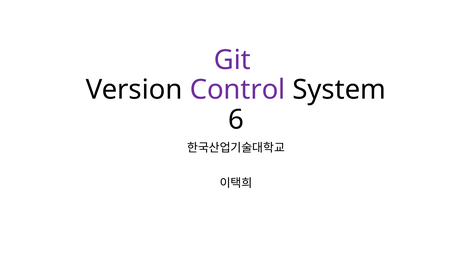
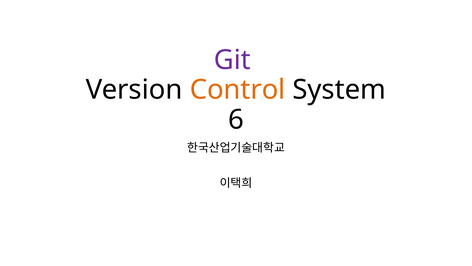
Control colour: purple -> orange
